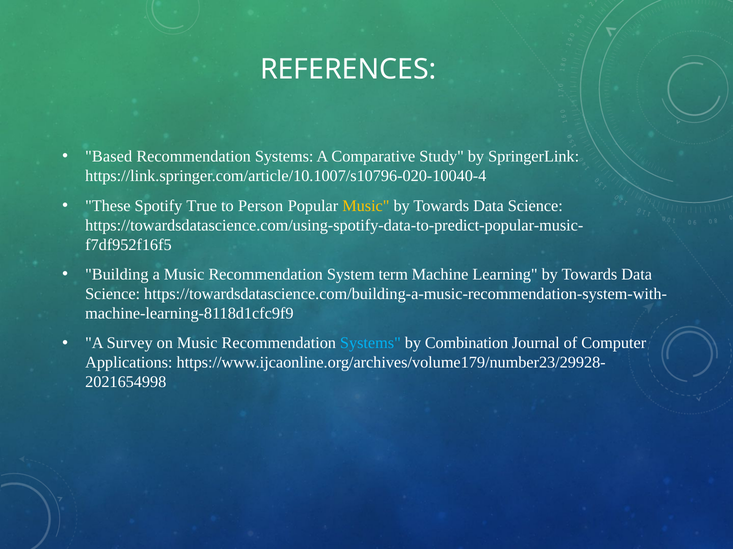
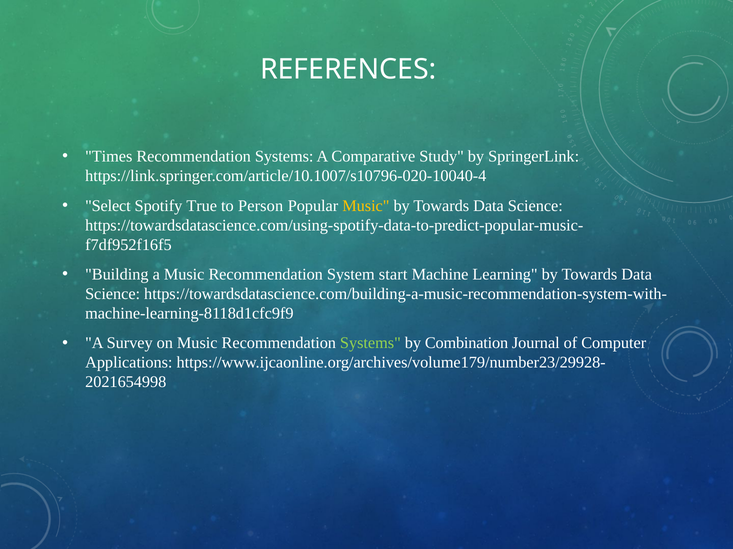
Based: Based -> Times
These: These -> Select
term: term -> start
Systems at (370, 344) colour: light blue -> light green
